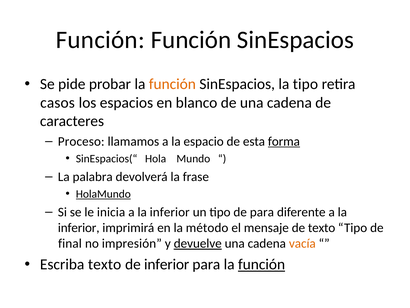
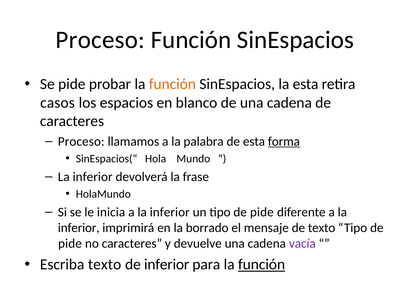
Función at (100, 40): Función -> Proceso
la tipo: tipo -> esta
espacio: espacio -> palabra
palabra at (93, 176): palabra -> inferior
HolaMundo underline: present -> none
un tipo de para: para -> pide
método: método -> borrado
final at (70, 243): final -> pide
no impresión: impresión -> caracteres
devuelve underline: present -> none
vacía colour: orange -> purple
